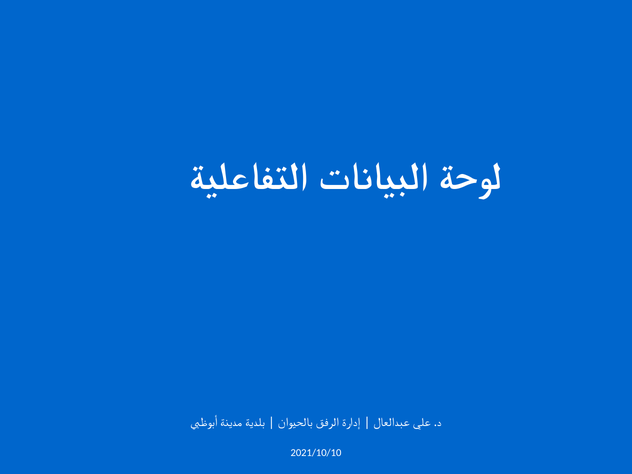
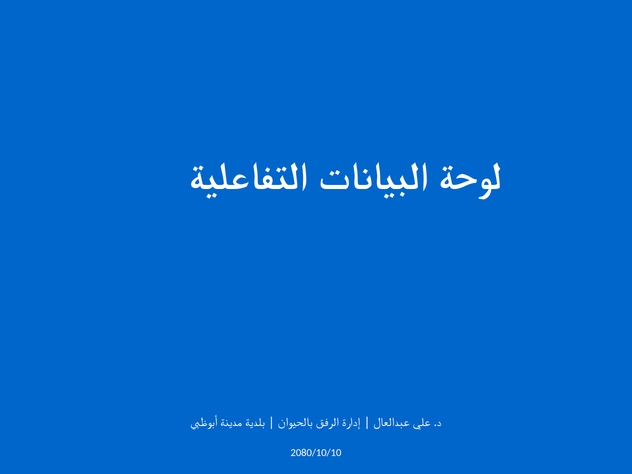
2021/10/10: 2021/10/10 -> 2080/10/10
